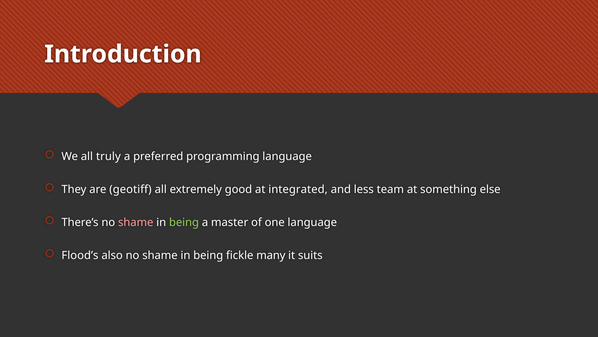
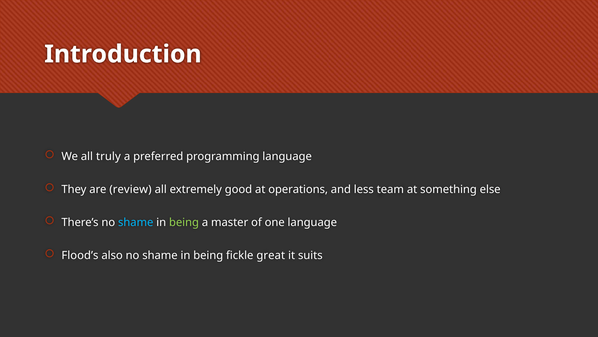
geotiff: geotiff -> review
integrated: integrated -> operations
shame at (136, 222) colour: pink -> light blue
many: many -> great
